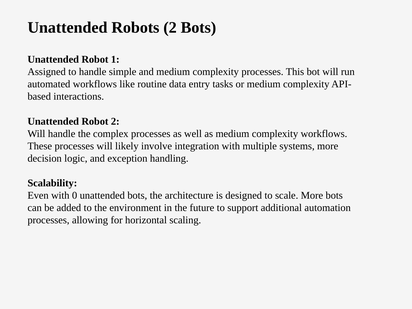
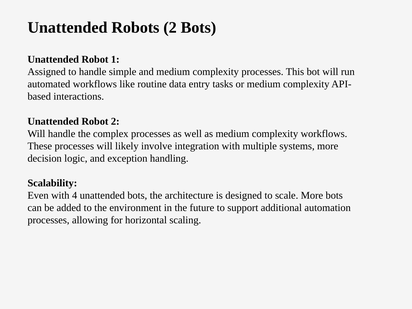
0: 0 -> 4
